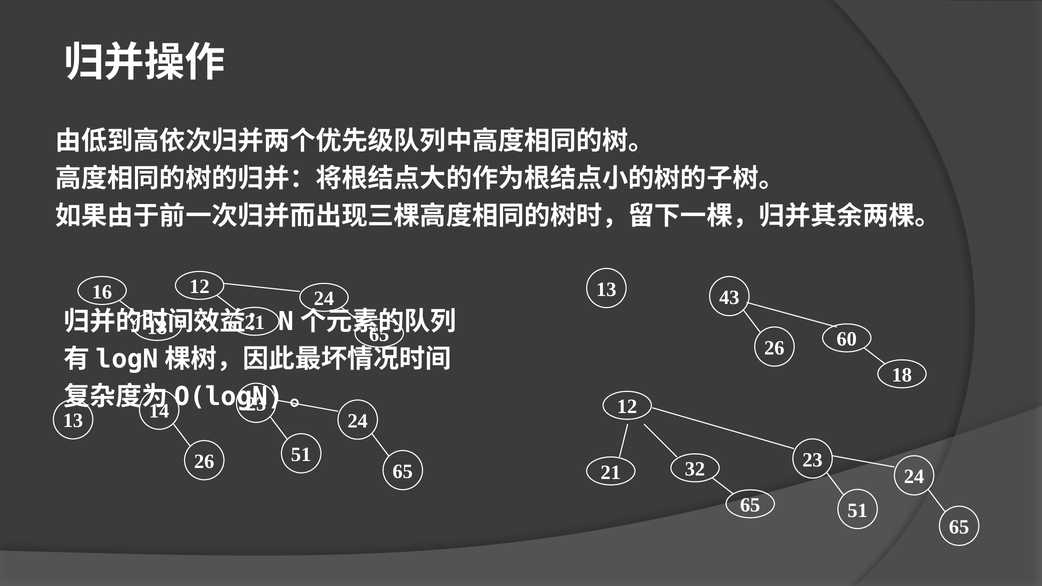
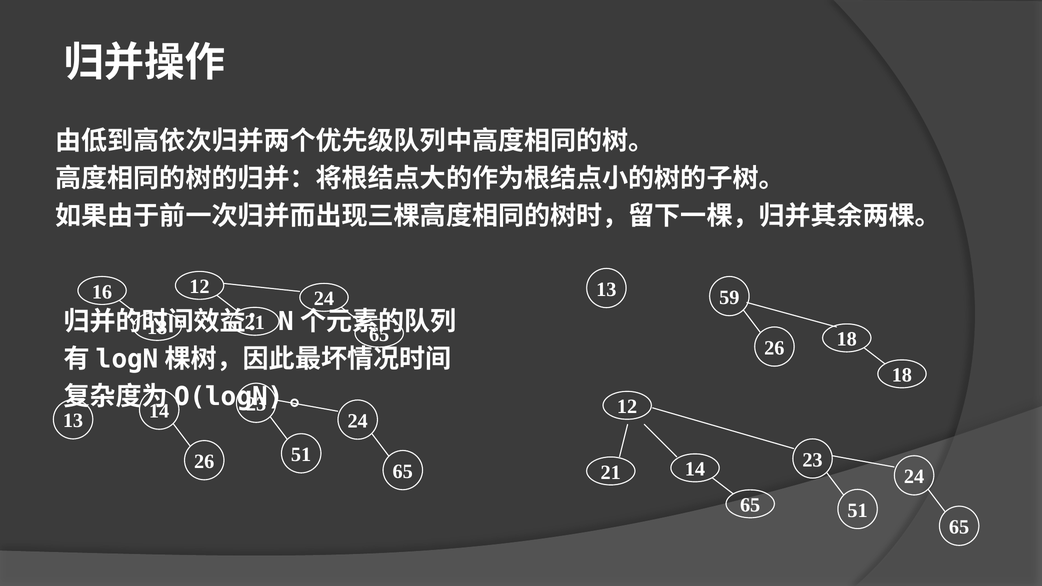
43: 43 -> 59
26 60: 60 -> 18
21 32: 32 -> 14
